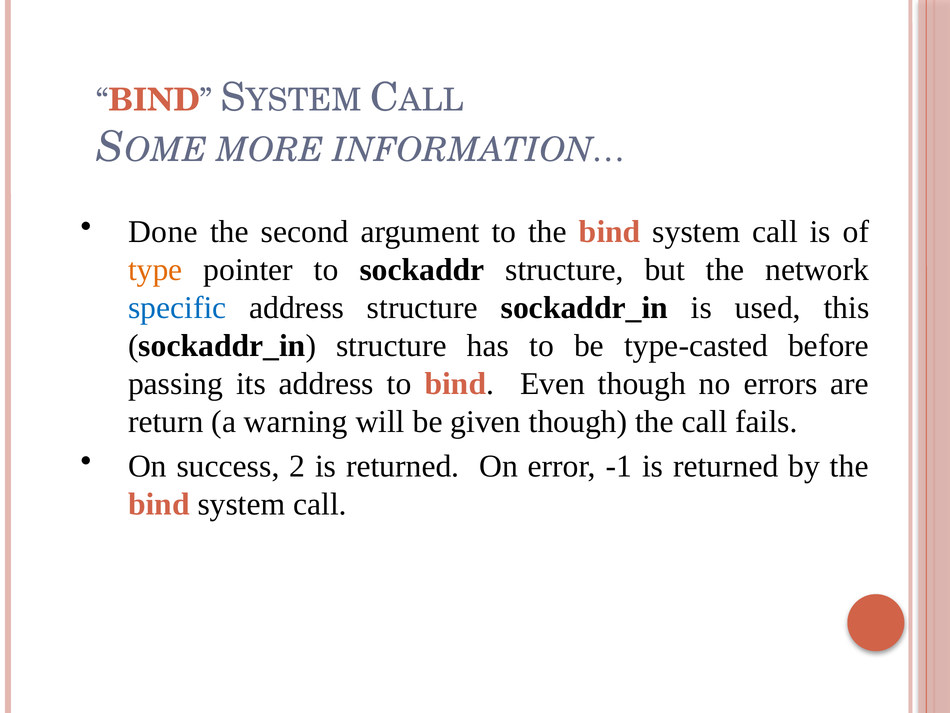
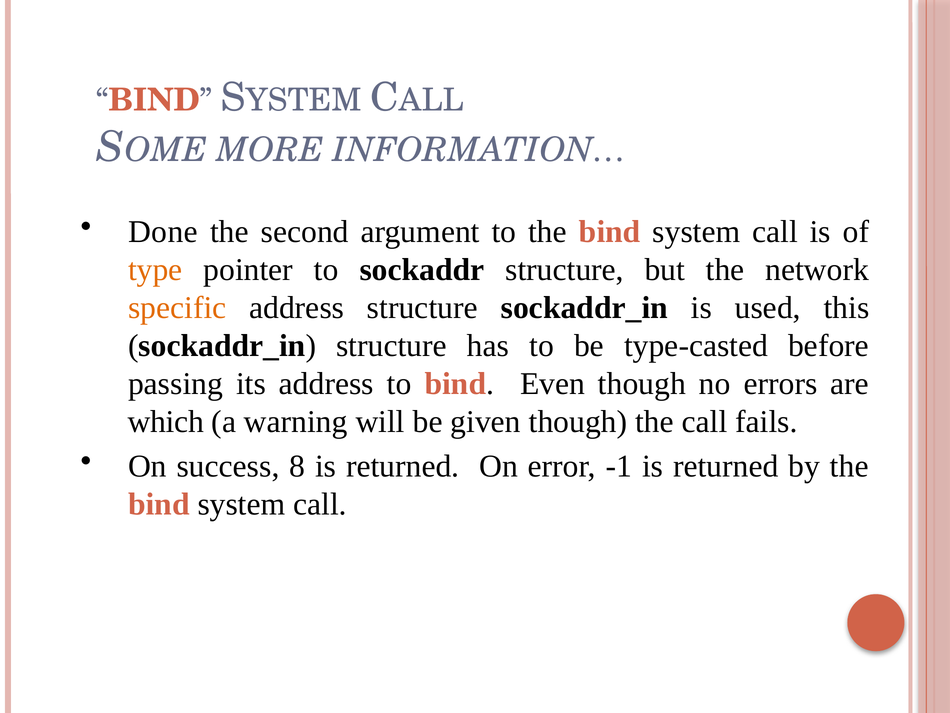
specific colour: blue -> orange
return: return -> which
2: 2 -> 8
